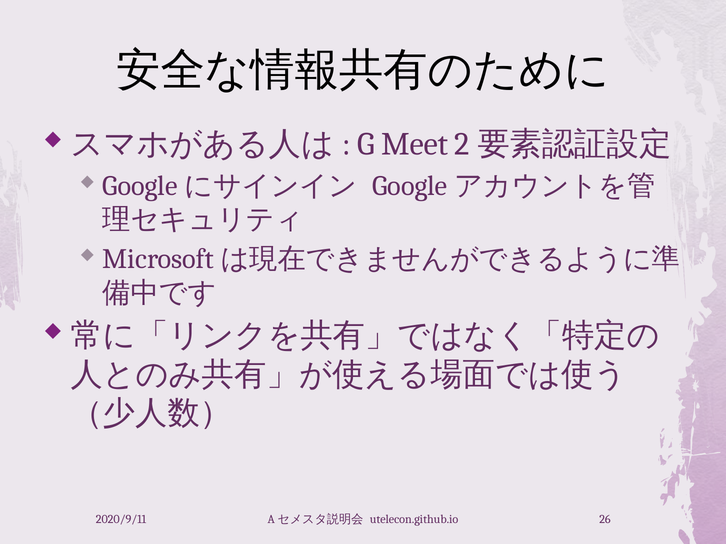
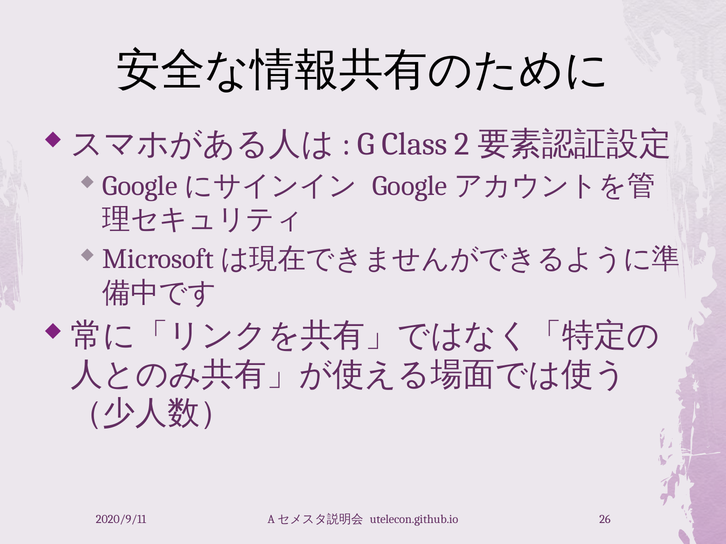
Meet: Meet -> Class
